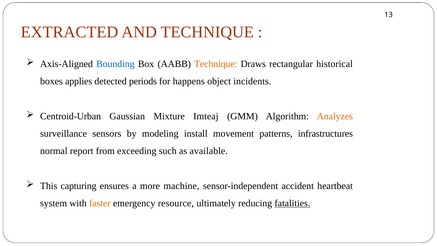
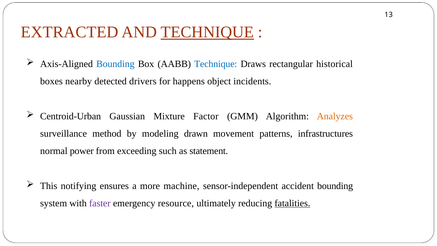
TECHNIQUE at (207, 32) underline: none -> present
Technique at (216, 64) colour: orange -> blue
applies: applies -> nearby
periods: periods -> drivers
Imteaj: Imteaj -> Factor
sensors: sensors -> method
install: install -> drawn
report: report -> power
available: available -> statement
capturing: capturing -> notifying
accident heartbeat: heartbeat -> bounding
faster colour: orange -> purple
